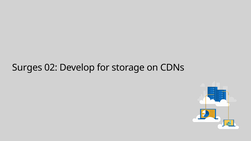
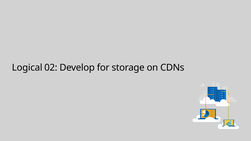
Surges: Surges -> Logical
